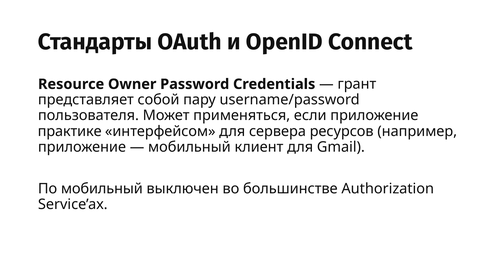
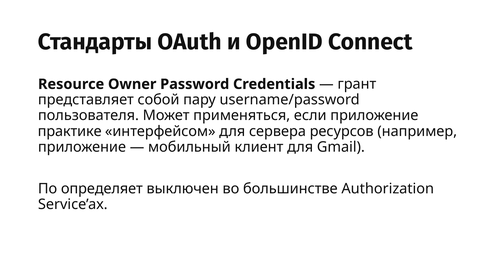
По мобильный: мобильный -> определяет
